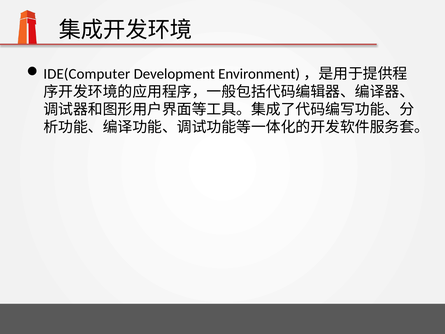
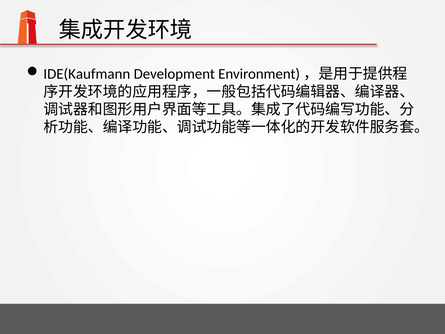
IDE(Computer: IDE(Computer -> IDE(Kaufmann
